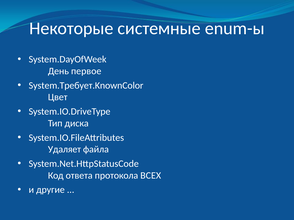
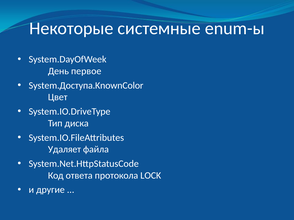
System.Требует.KnownColor: System.Требует.KnownColor -> System.Доступа.KnownColor
ВСЕХ: ВСЕХ -> LOCK
